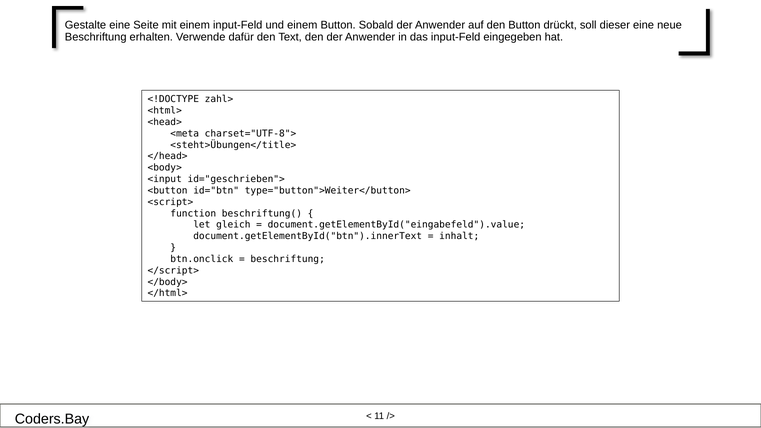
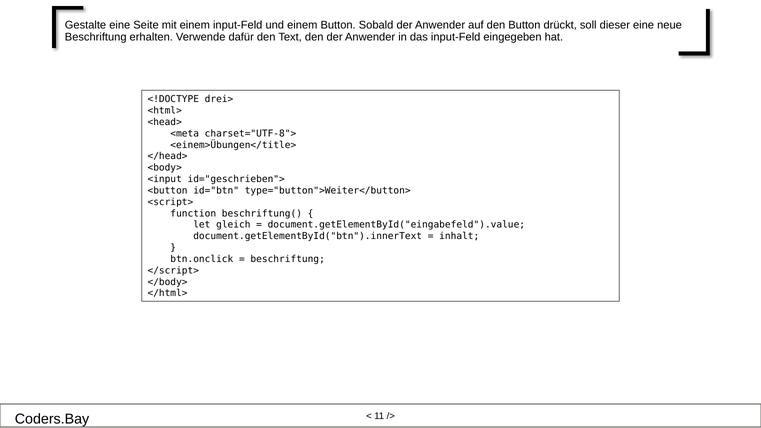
zahl>: zahl> -> drei>
<steht>Übungen</title>: <steht>Übungen</title> -> <einem>Übungen</title>
